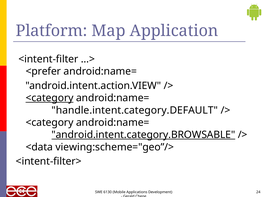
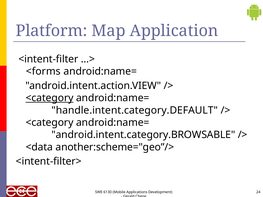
<prefer: <prefer -> <forms
android.intent.category.BROWSABLE underline: present -> none
viewing:scheme="geo”/>: viewing:scheme="geo”/> -> another:scheme="geo”/>
